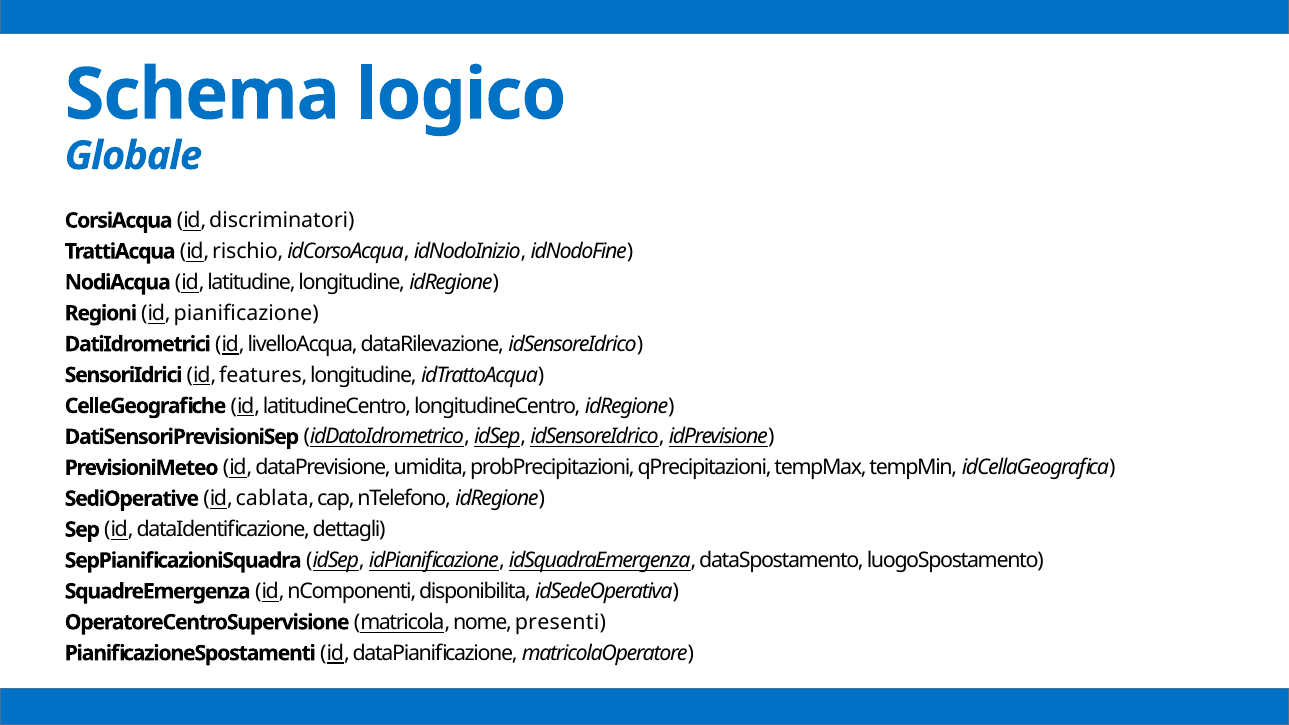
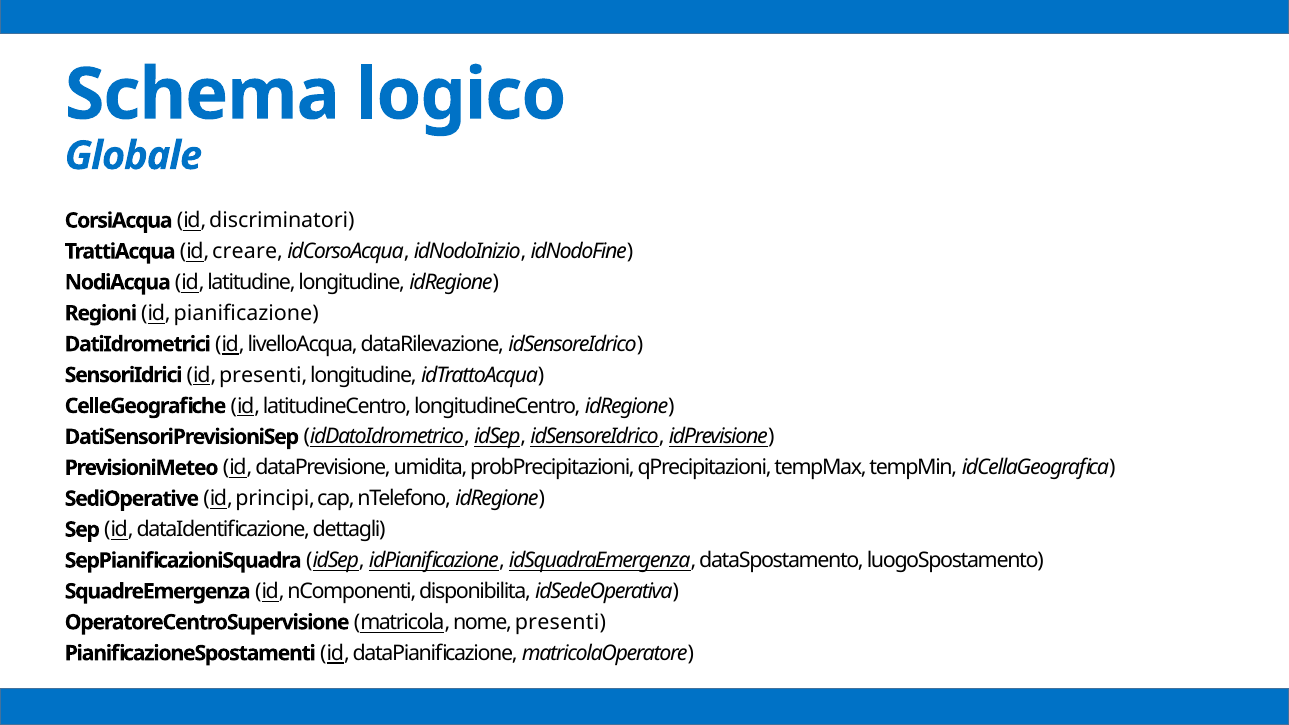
rischio: rischio -> creare
id features: features -> presenti
cablata: cablata -> principi
